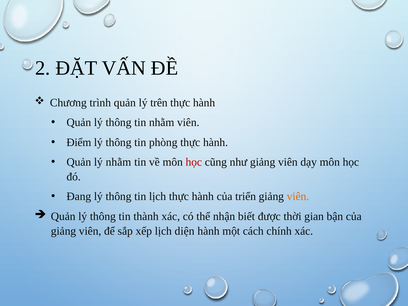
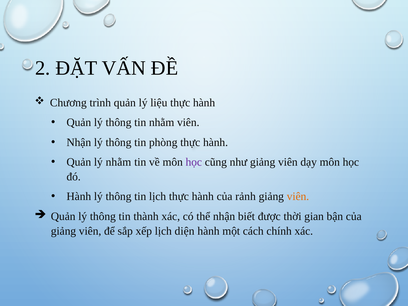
trên: trên -> liệu
Điểm at (79, 142): Điểm -> Nhận
học at (194, 162) colour: red -> purple
Đang at (79, 197): Đang -> Hành
triển: triển -> rảnh
